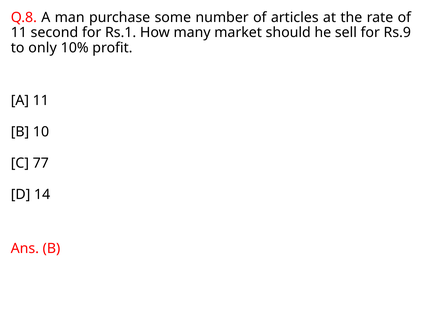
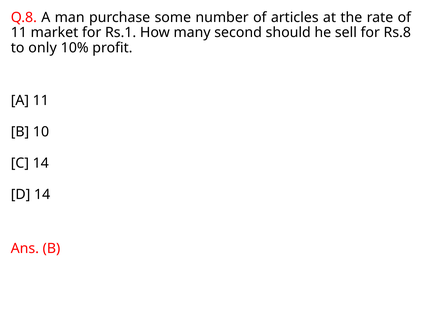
second: second -> market
market: market -> second
Rs.9: Rs.9 -> Rs.8
C 77: 77 -> 14
